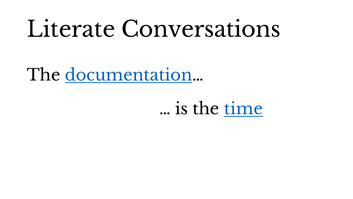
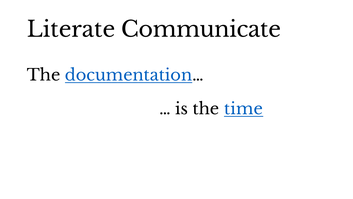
Conversations: Conversations -> Communicate
